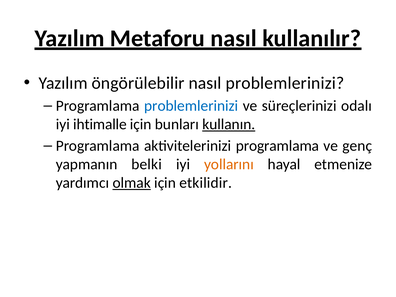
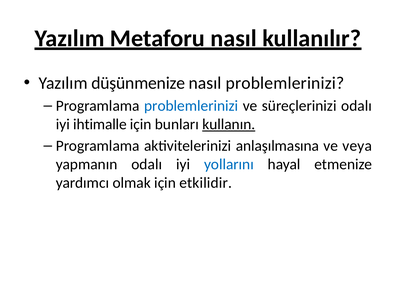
öngörülebilir: öngörülebilir -> düşünmenize
aktivitelerinizi programlama: programlama -> anlaşılmasına
genç: genç -> veya
yapmanın belki: belki -> odalı
yollarını colour: orange -> blue
olmak underline: present -> none
